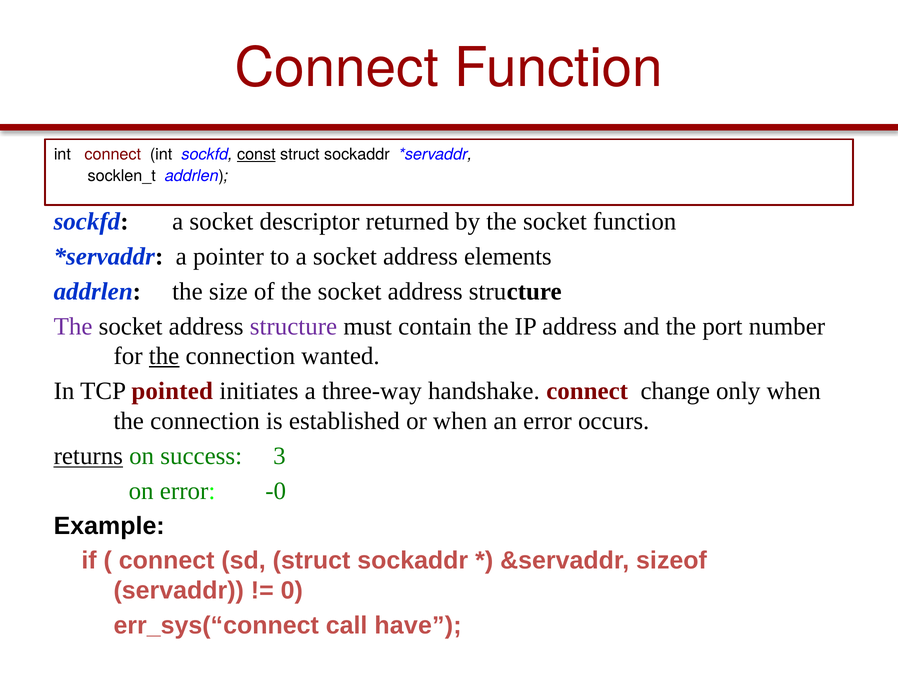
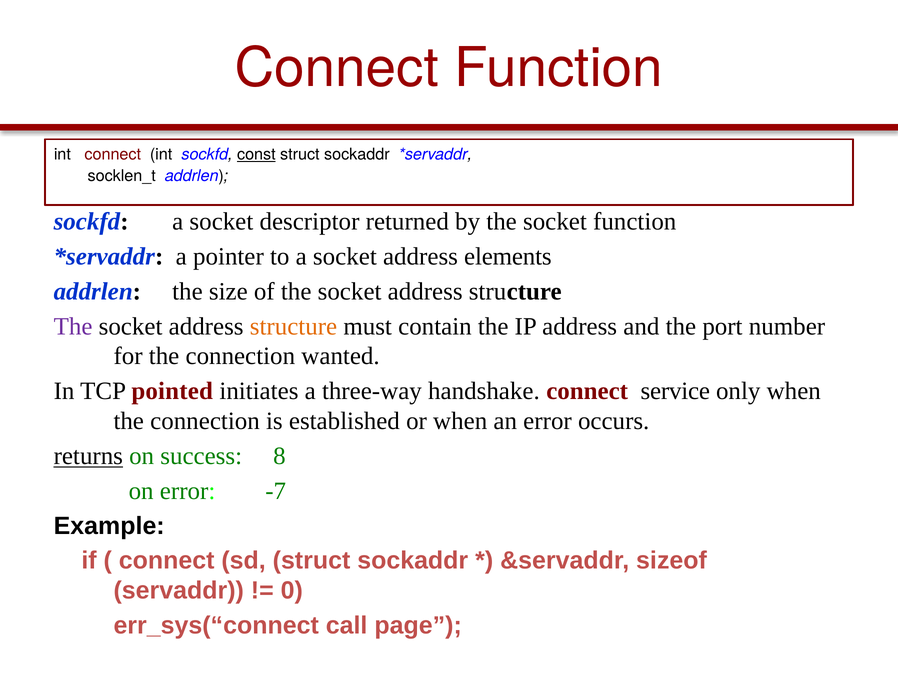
structure at (293, 327) colour: purple -> orange
the at (164, 357) underline: present -> none
change: change -> service
3: 3 -> 8
-0: -0 -> -7
have: have -> page
